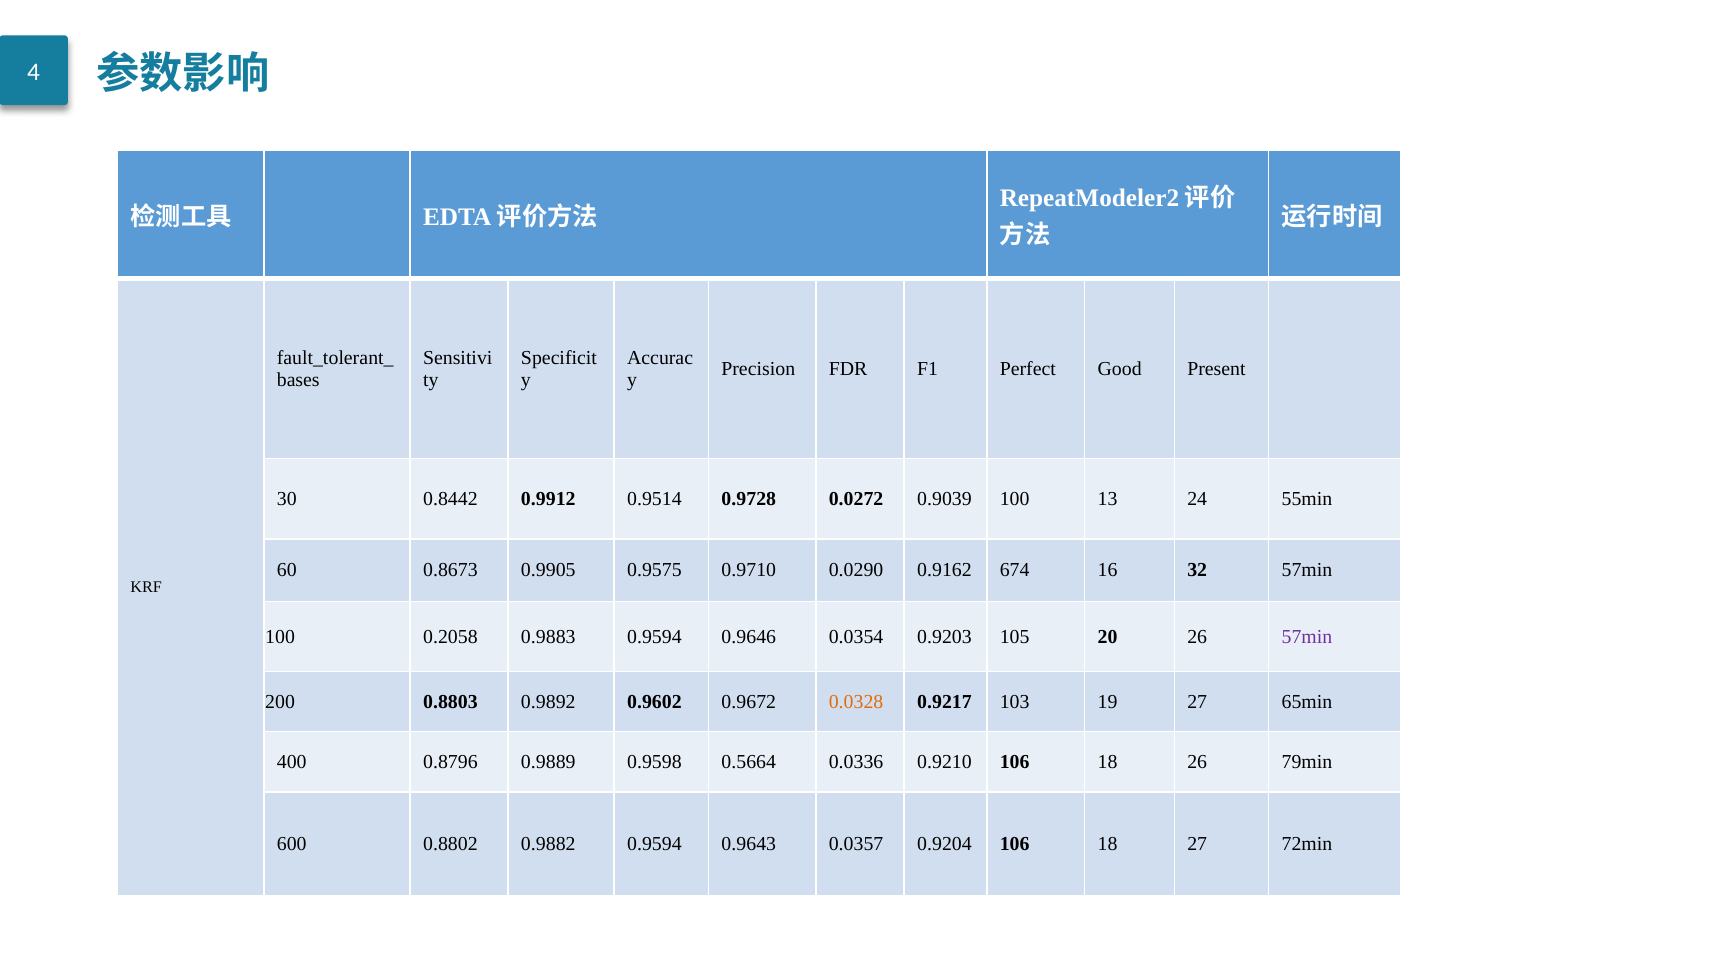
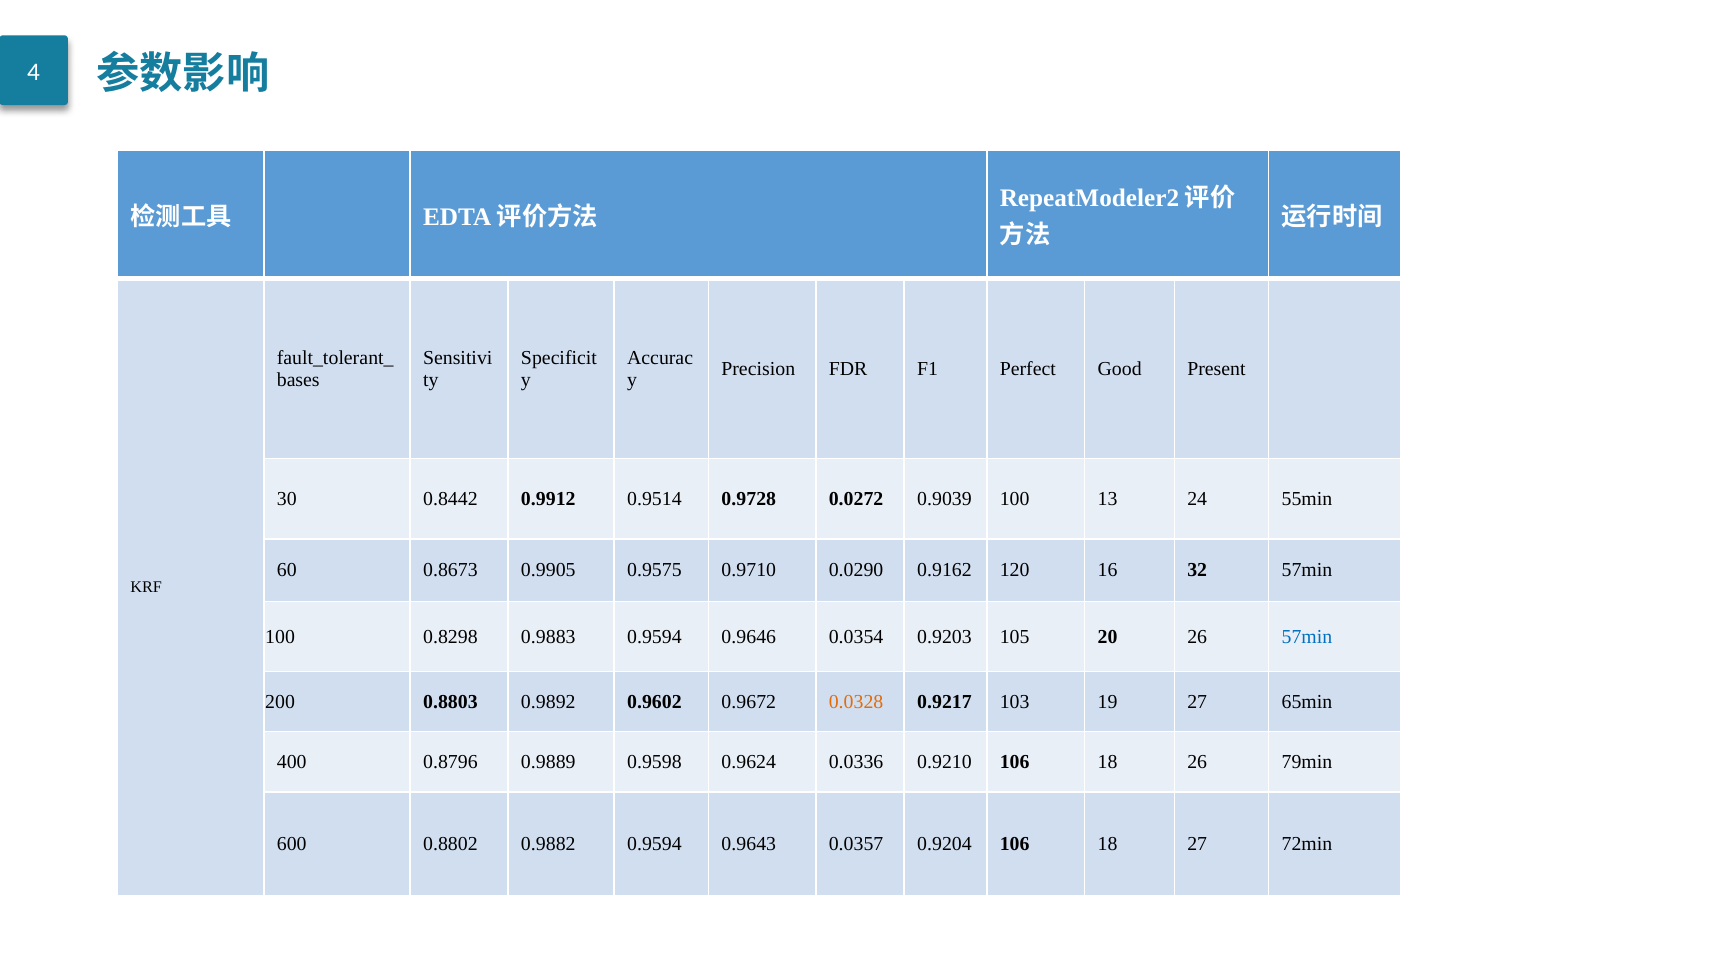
674: 674 -> 120
0.2058: 0.2058 -> 0.8298
57min at (1307, 636) colour: purple -> blue
0.5664: 0.5664 -> 0.9624
